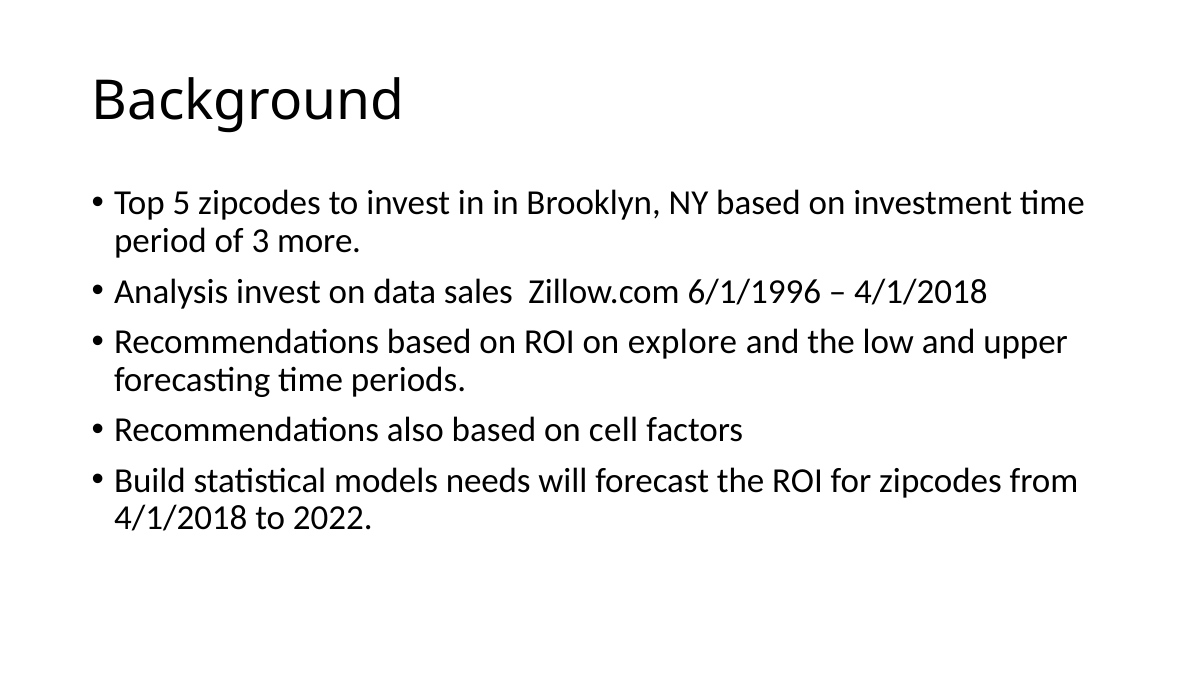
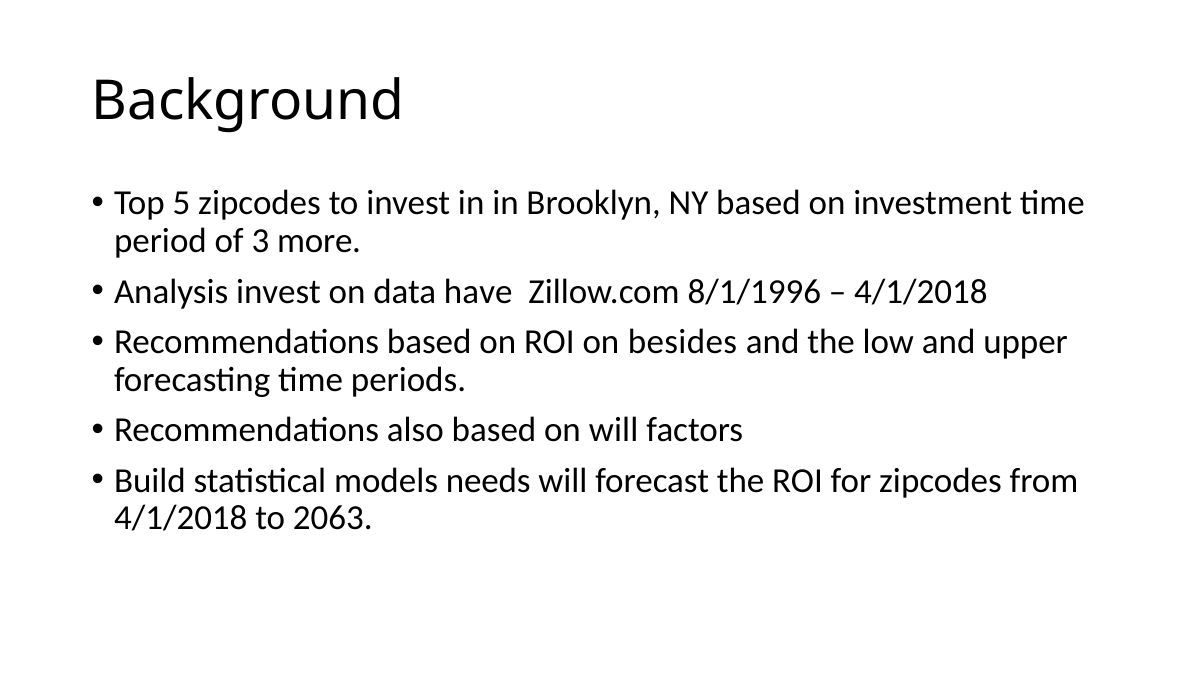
sales: sales -> have
6/1/1996: 6/1/1996 -> 8/1/1996
explore: explore -> besides
on cell: cell -> will
2022: 2022 -> 2063
